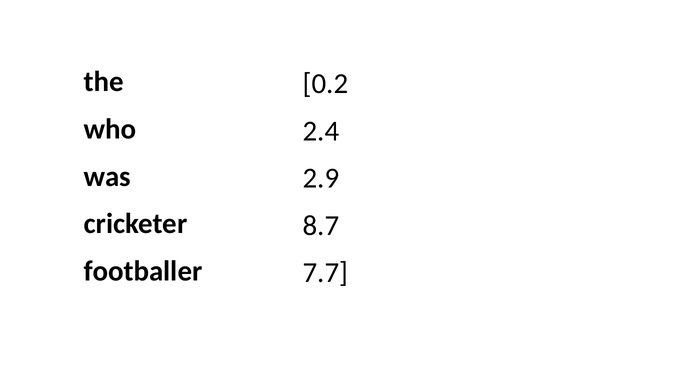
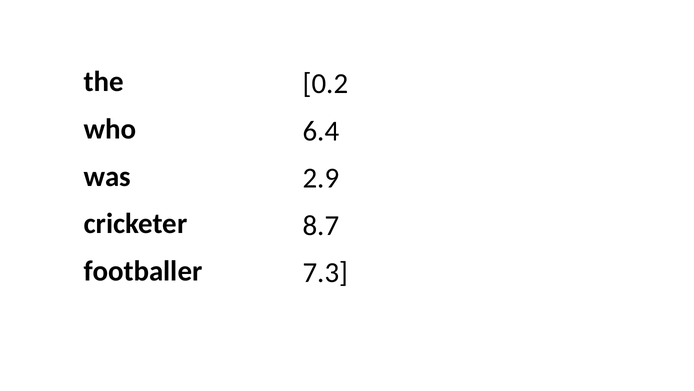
2.4: 2.4 -> 6.4
7.7: 7.7 -> 7.3
